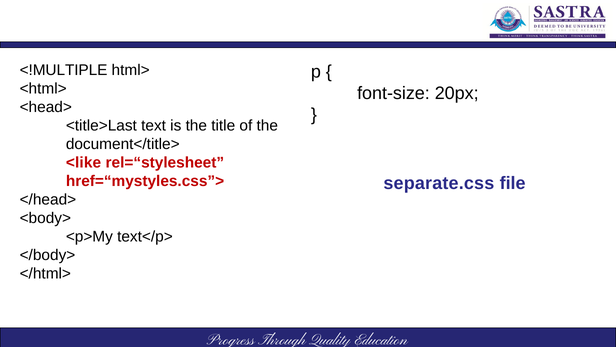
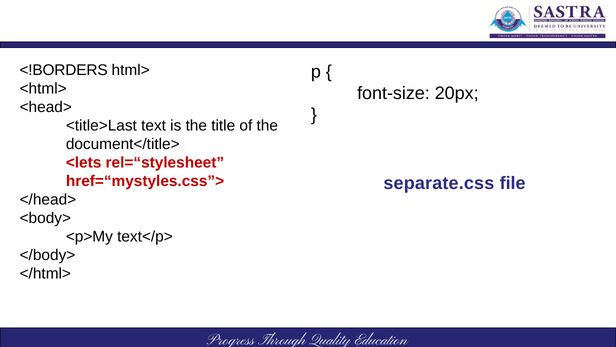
<!MULTIPLE: <!MULTIPLE -> <!BORDERS
<like: <like -> <lets
